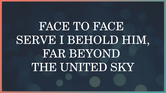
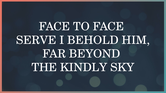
UNITED: UNITED -> KINDLY
